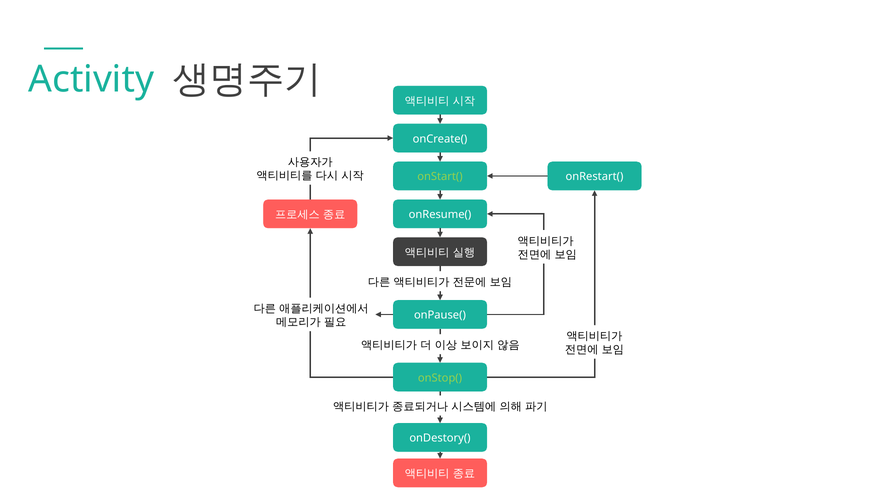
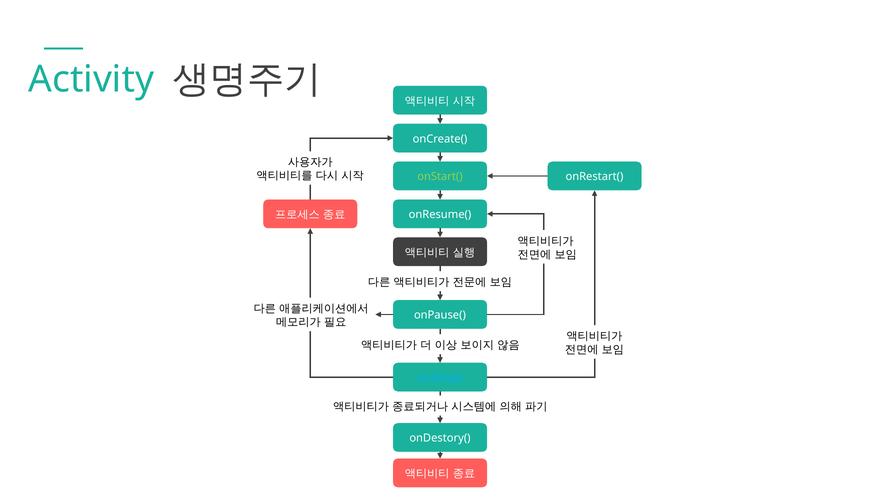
onStop( colour: light green -> light blue
